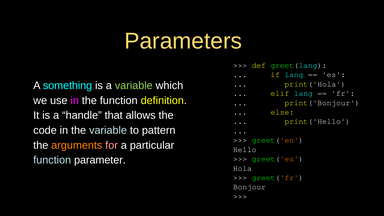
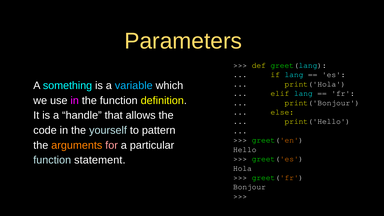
variable at (134, 86) colour: light green -> light blue
the variable: variable -> yourself
parameter: parameter -> statement
